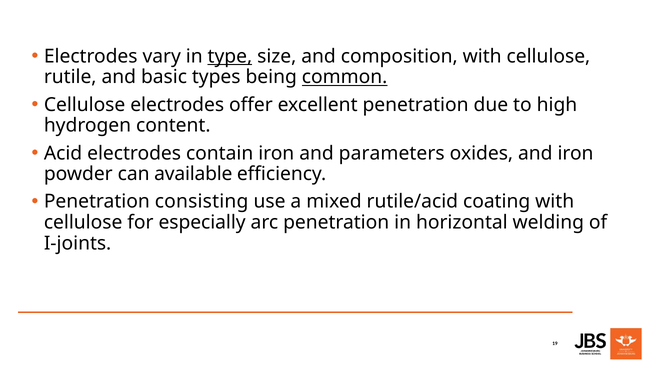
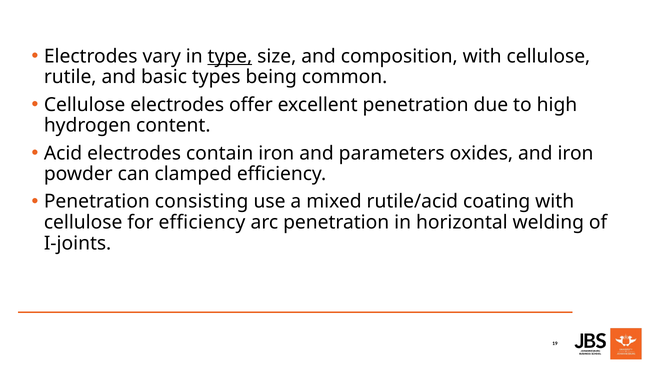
common underline: present -> none
available: available -> clamped
for especially: especially -> efficiency
